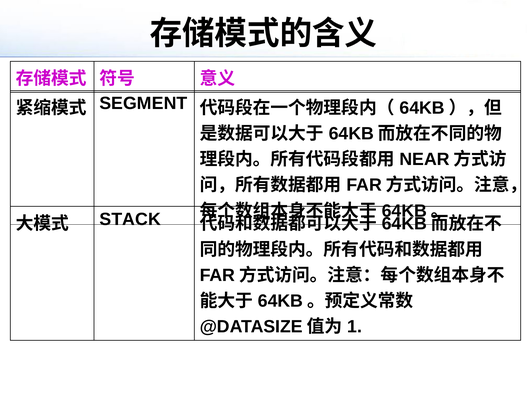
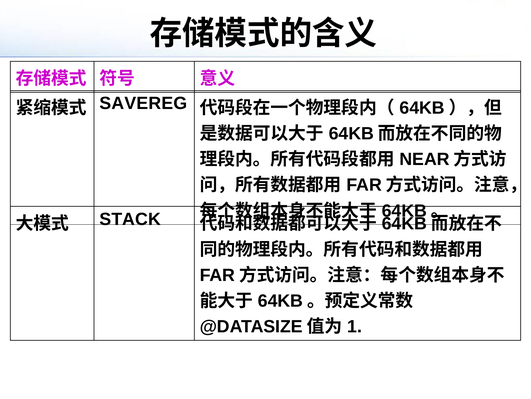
SEGMENT: SEGMENT -> SAVEREG
